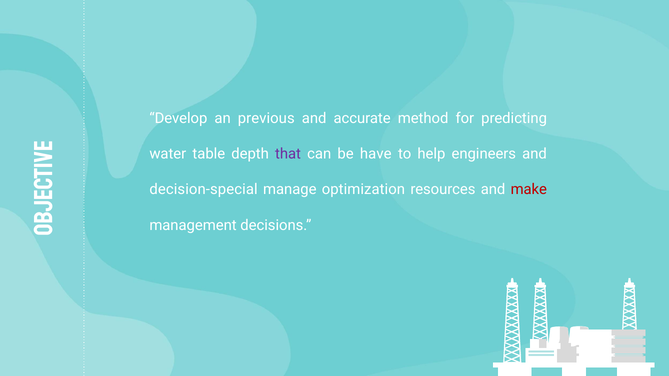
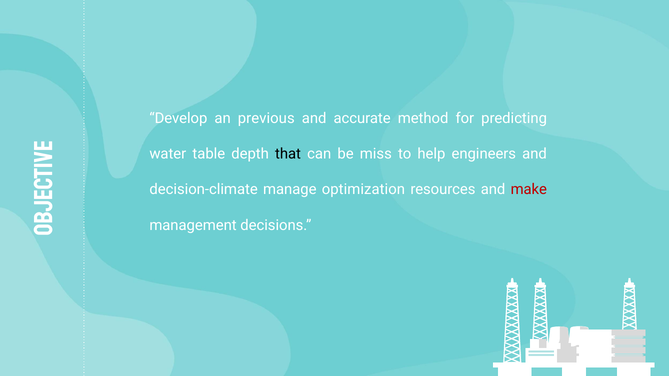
that colour: purple -> black
have: have -> miss
decision-special: decision-special -> decision-climate
